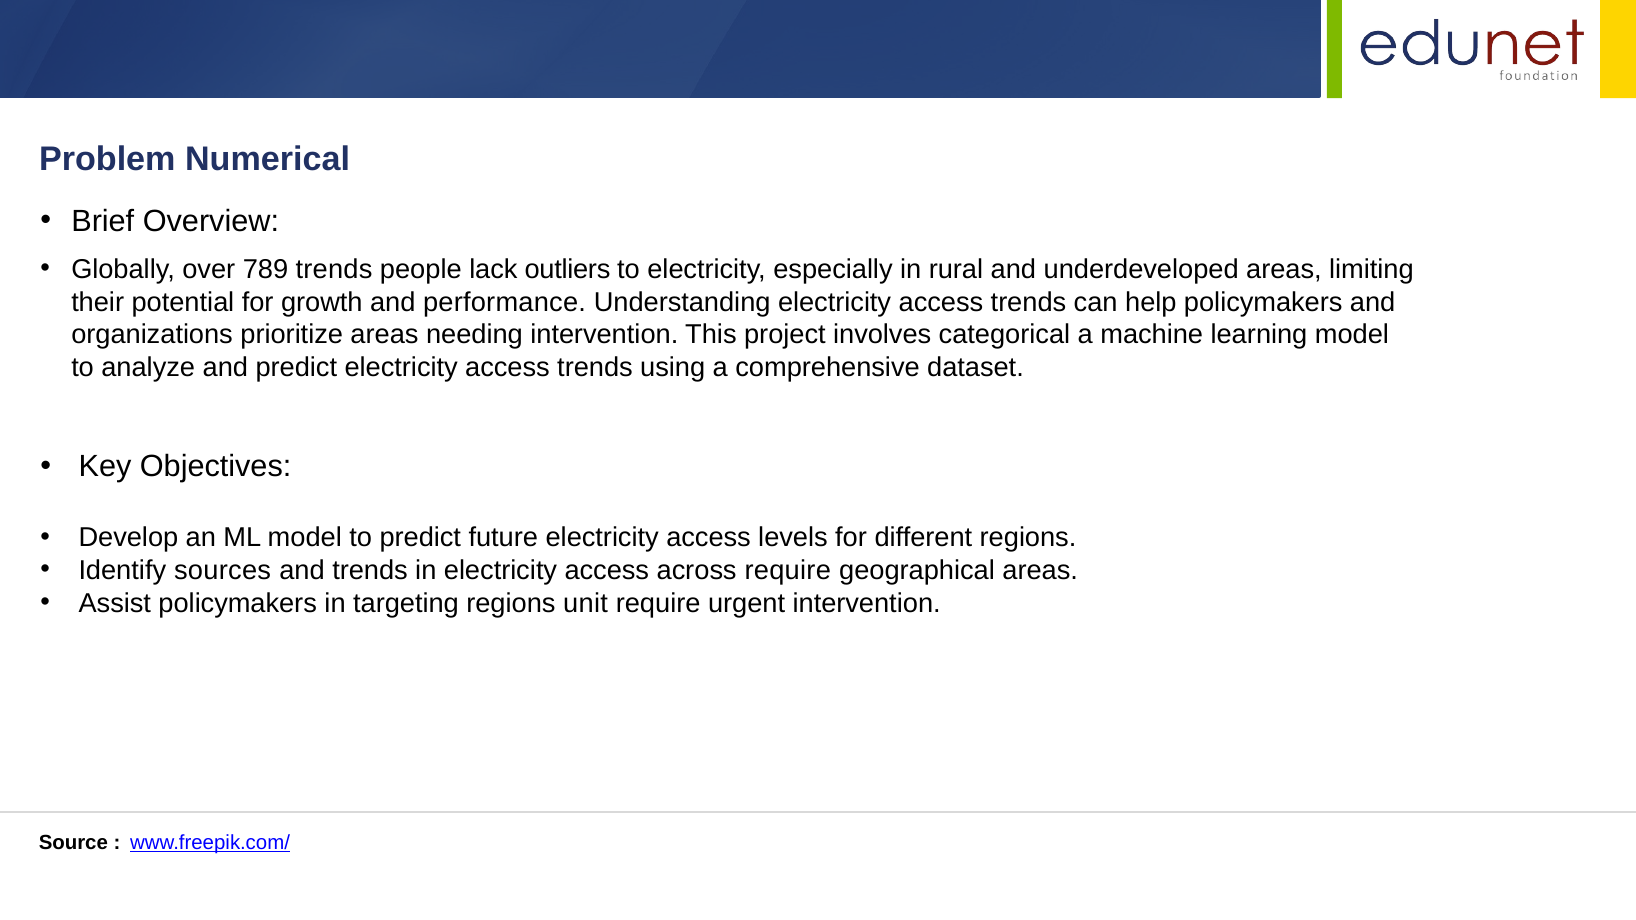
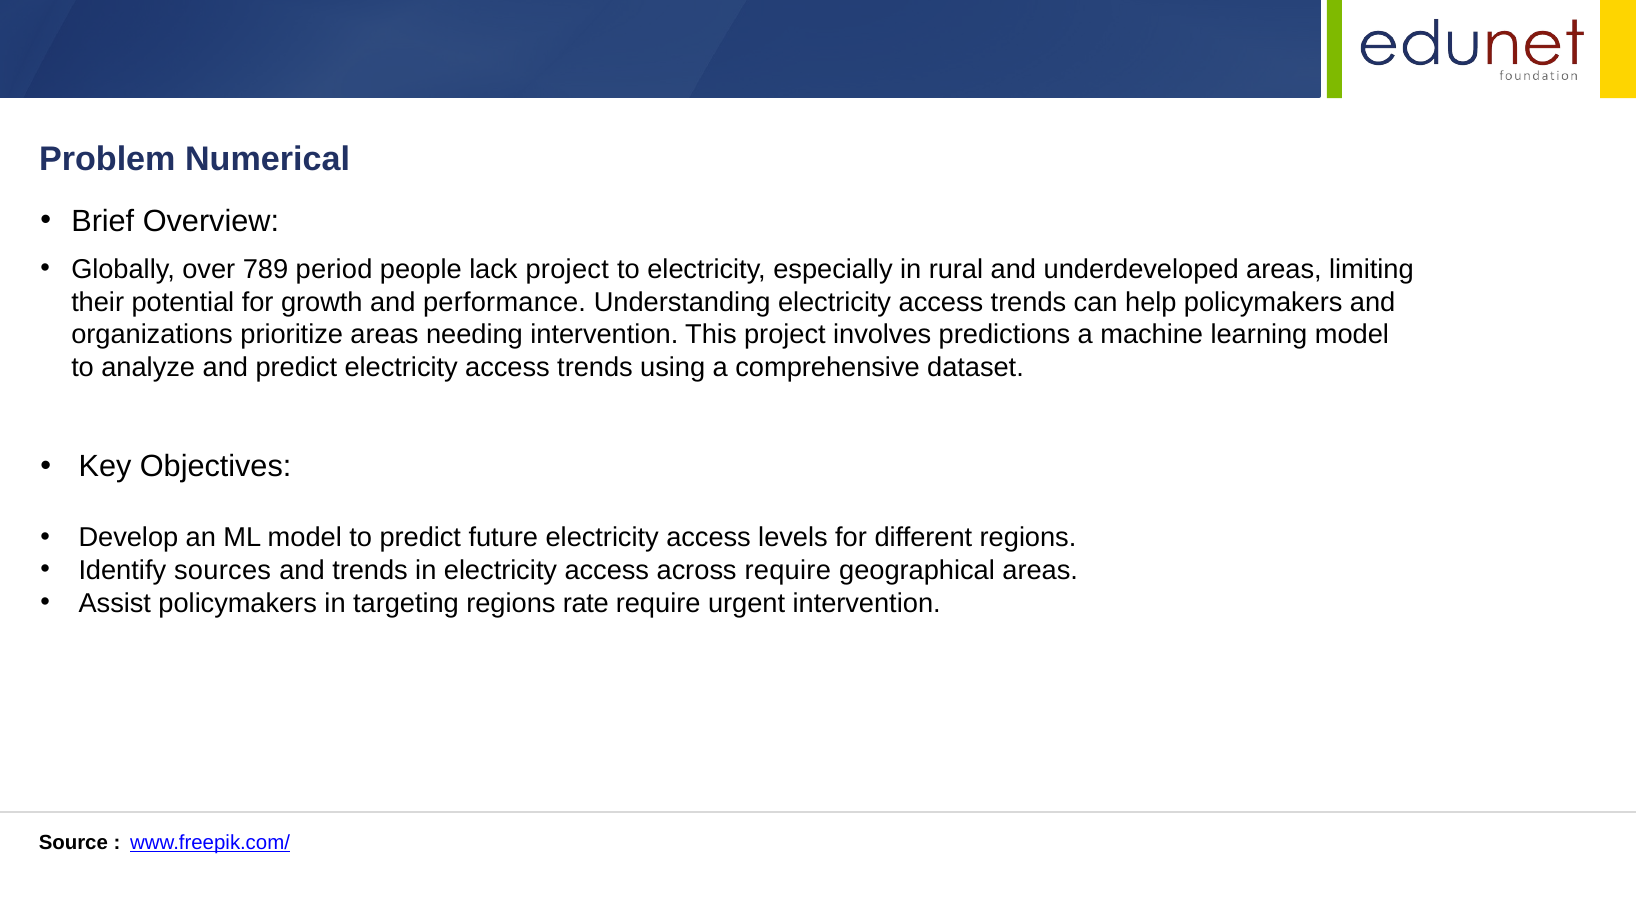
789 trends: trends -> period
lack outliers: outliers -> project
categorical: categorical -> predictions
unit: unit -> rate
